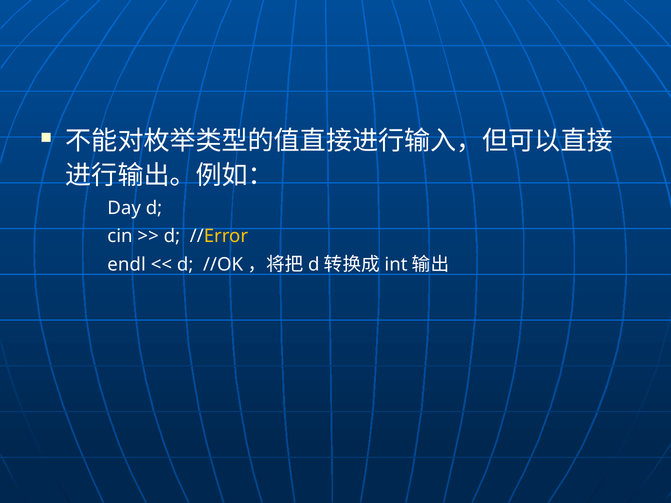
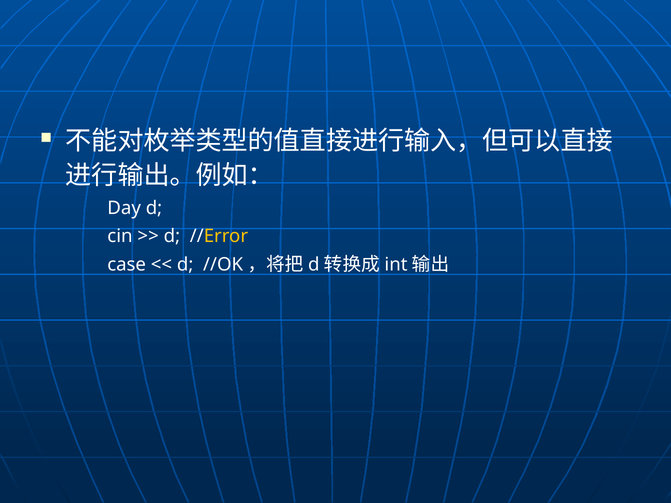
endl: endl -> case
